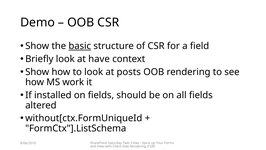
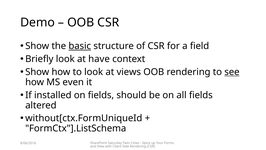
posts: posts -> views
see underline: none -> present
work: work -> even
